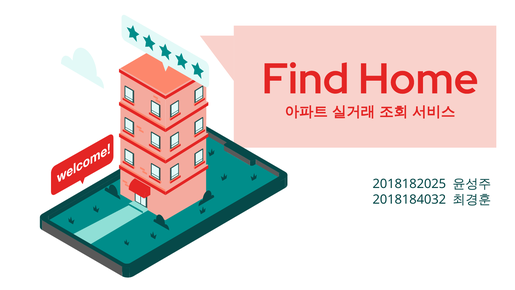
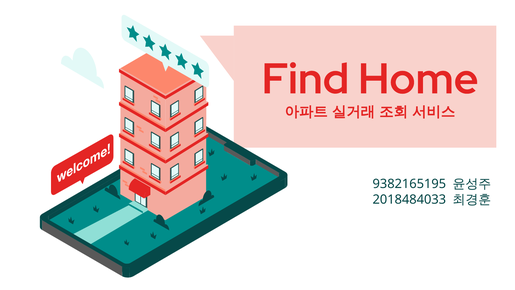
2018182025: 2018182025 -> 9382165195
2018184032: 2018184032 -> 2018484033
